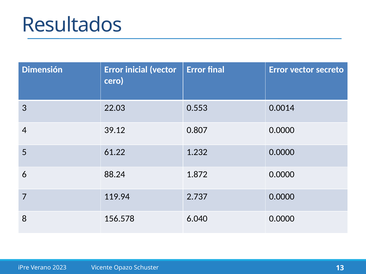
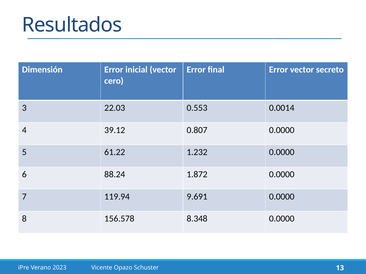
2.737: 2.737 -> 9.691
6.040: 6.040 -> 8.348
